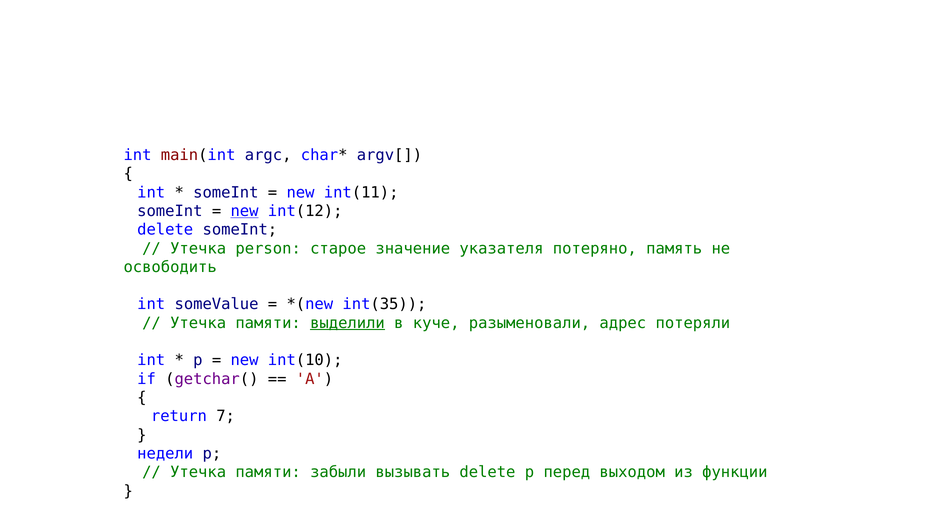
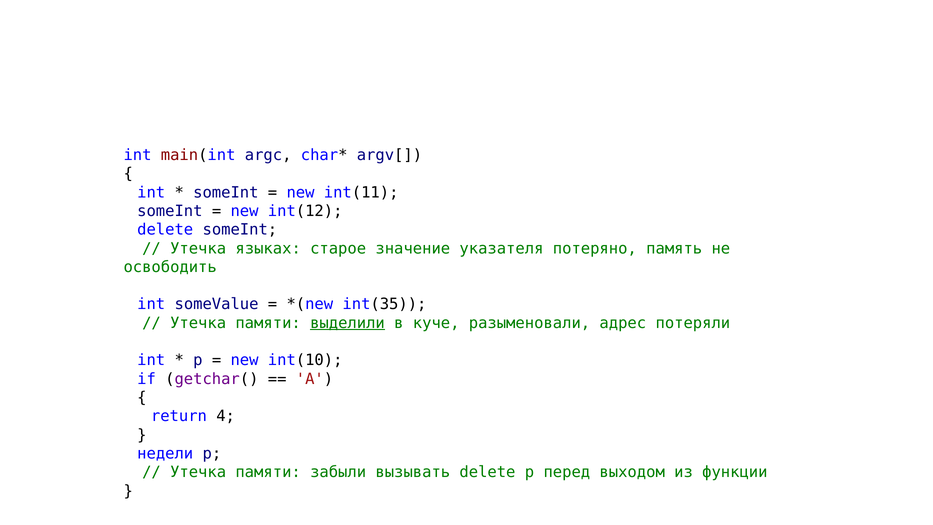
new at (245, 211) underline: present -> none
person: person -> языках
7: 7 -> 4
